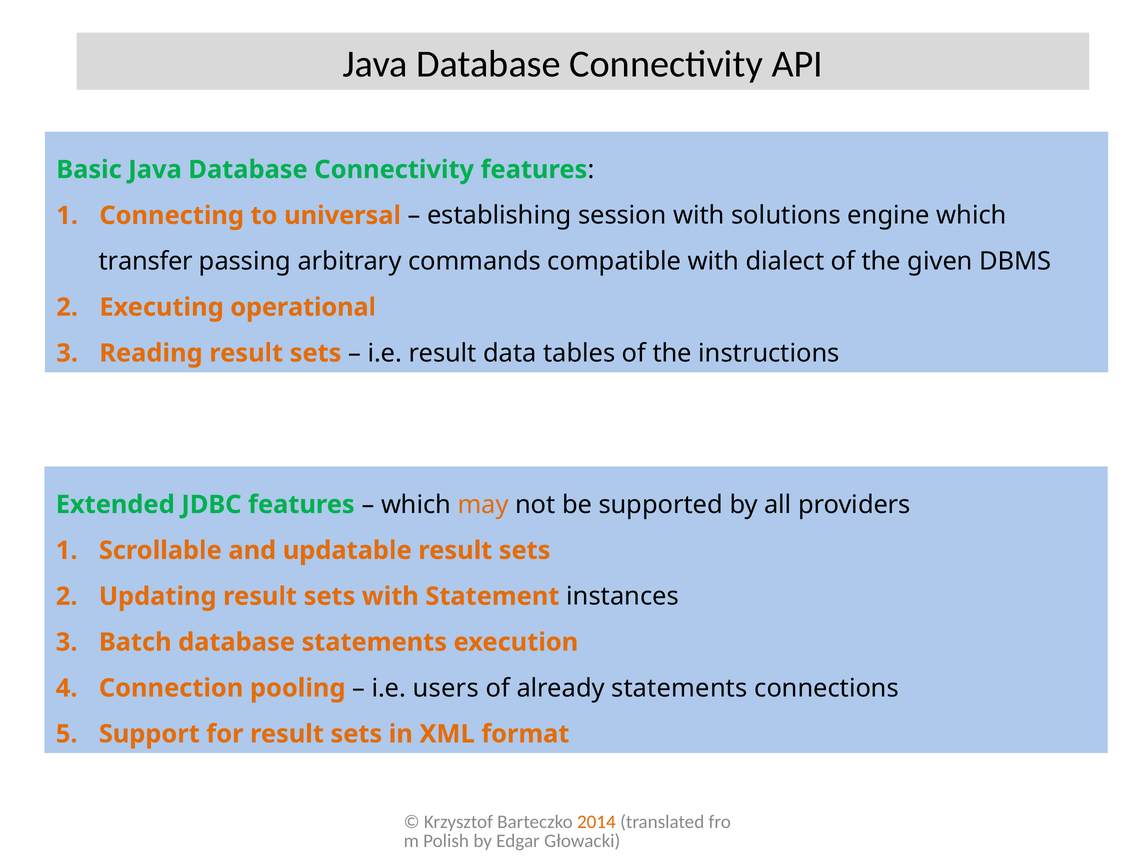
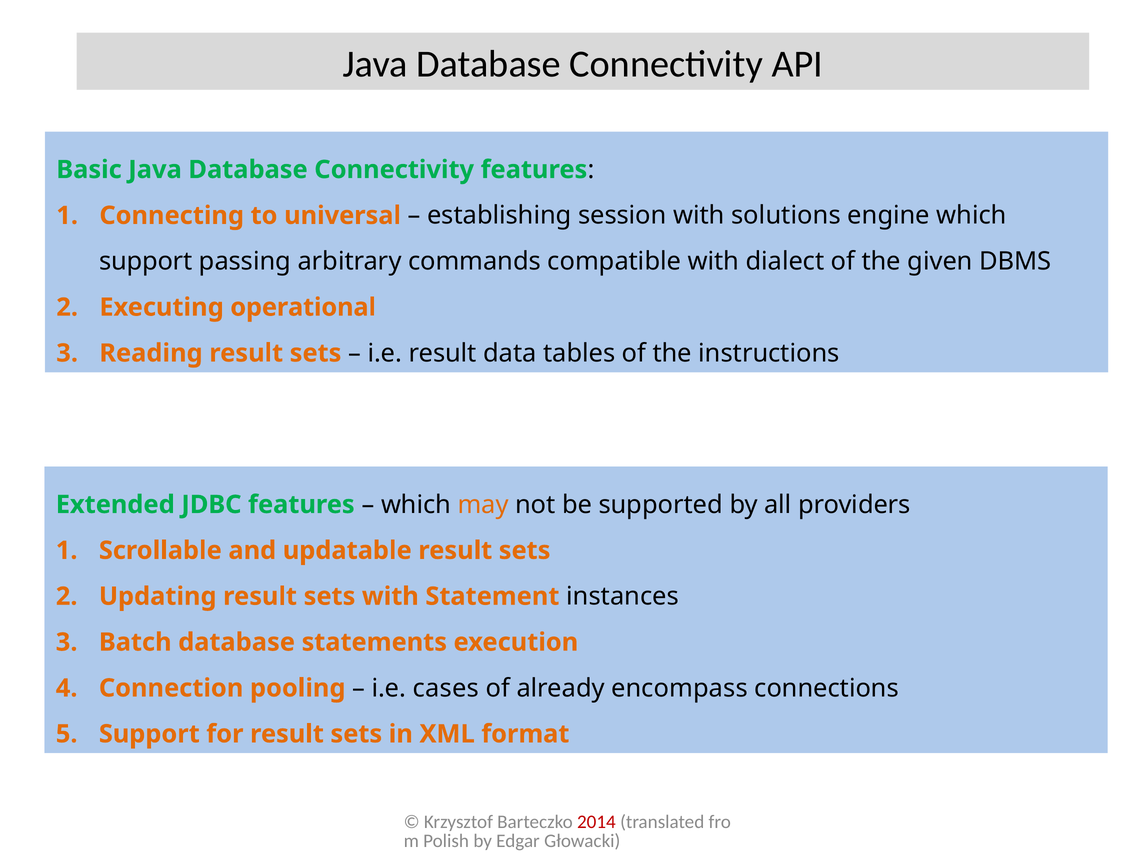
transfer at (146, 261): transfer -> support
users: users -> cases
already statements: statements -> encompass
2014 colour: orange -> red
